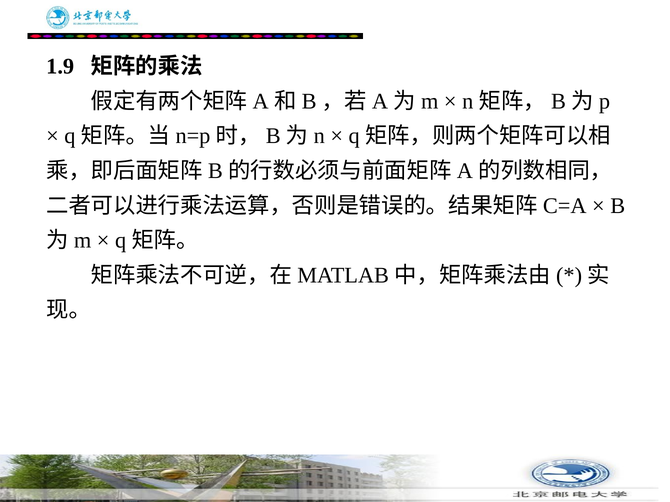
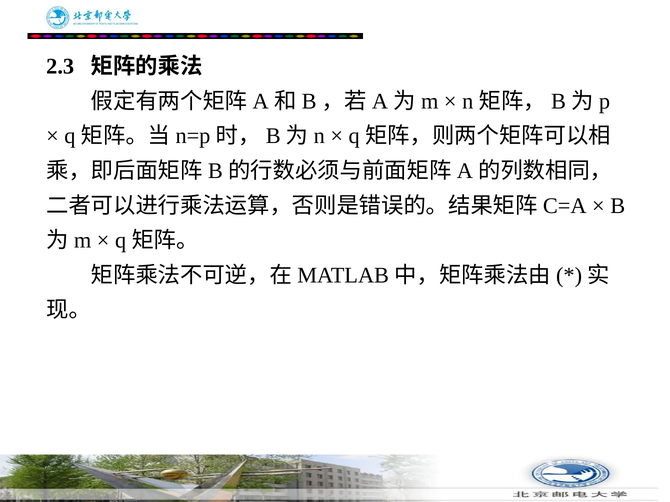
1.9: 1.9 -> 2.3
